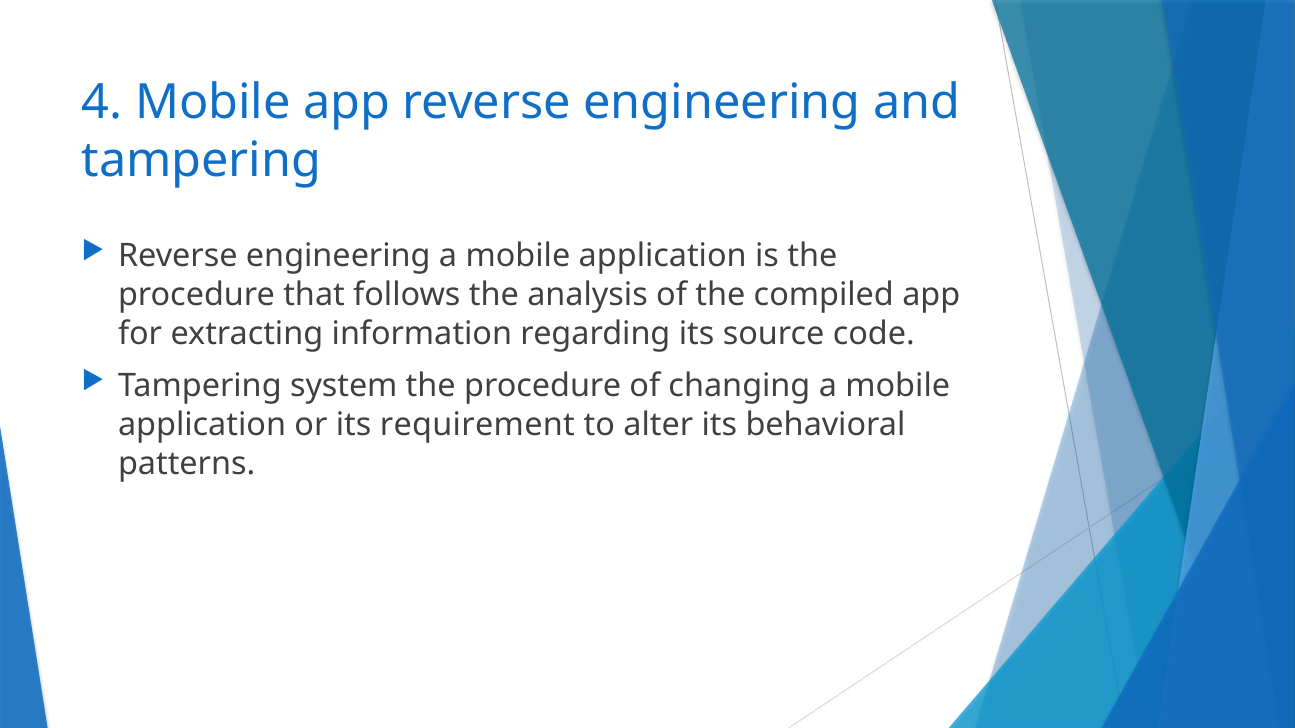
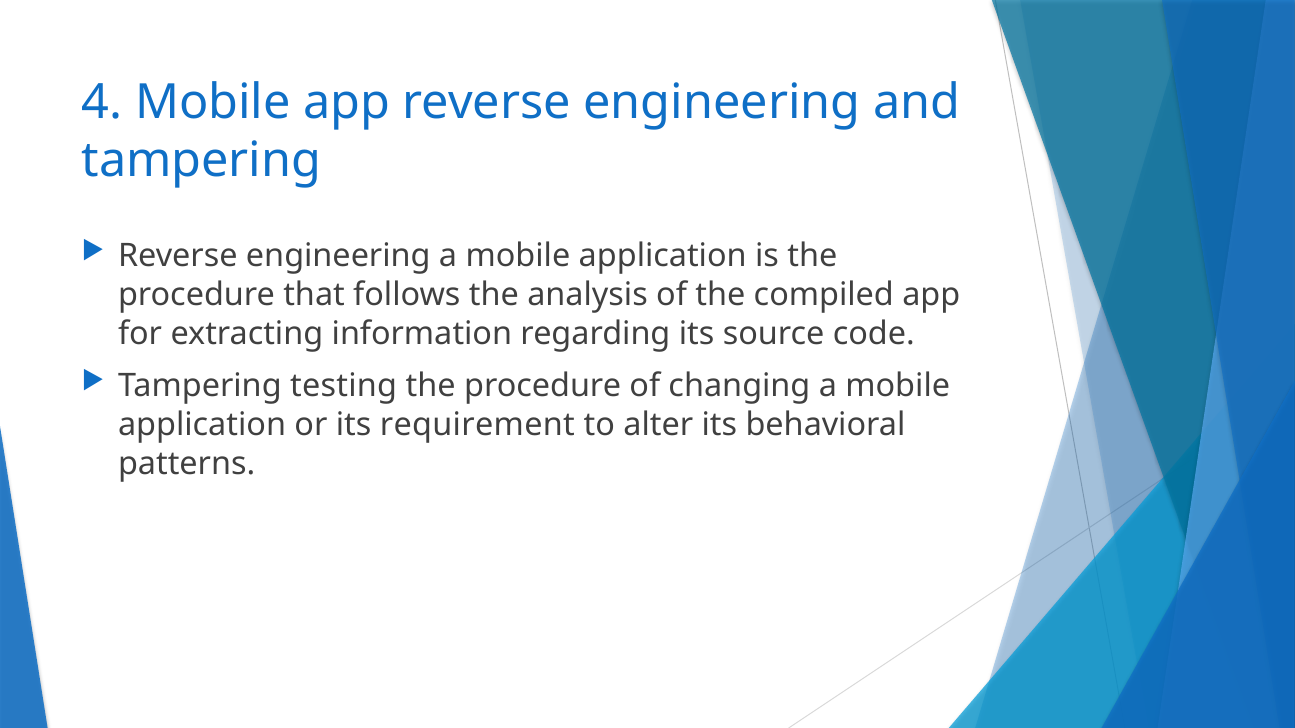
system: system -> testing
